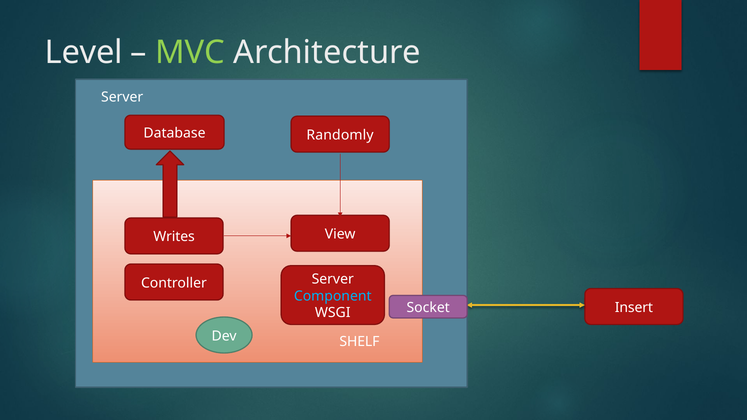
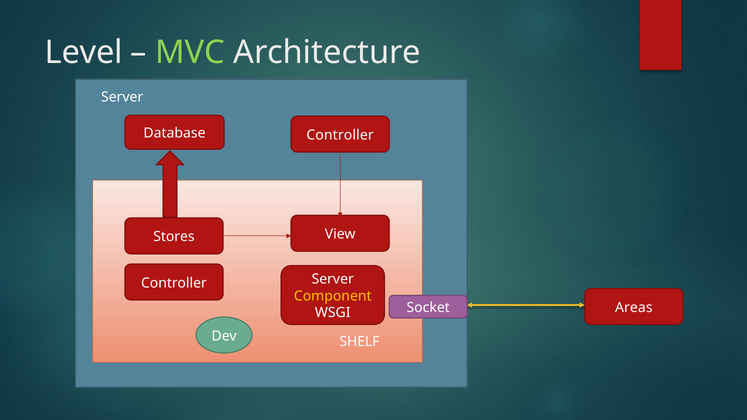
Randomly at (340, 135): Randomly -> Controller
Writes: Writes -> Stores
Component colour: light blue -> yellow
Insert: Insert -> Areas
